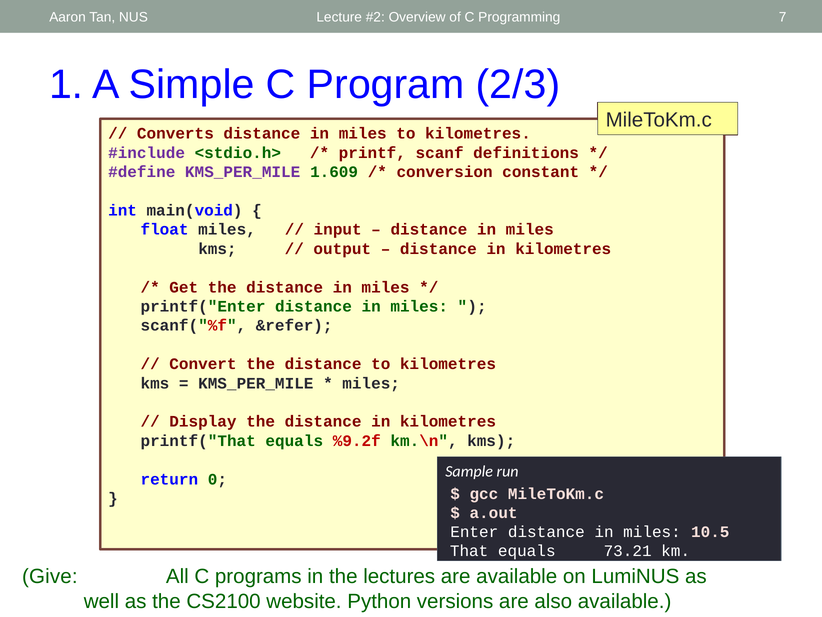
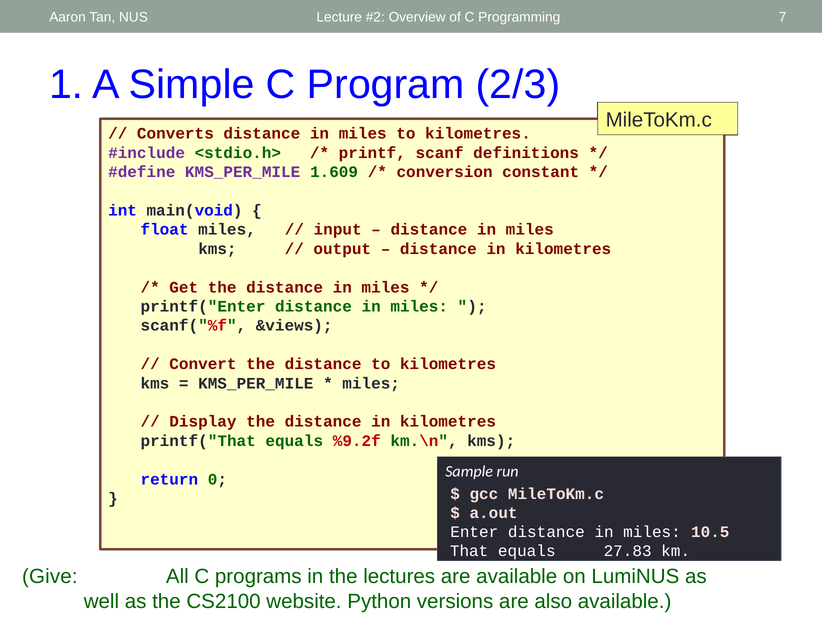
&refer: &refer -> &views
73.21: 73.21 -> 27.83
